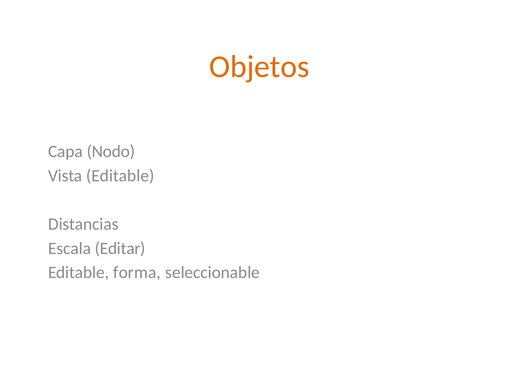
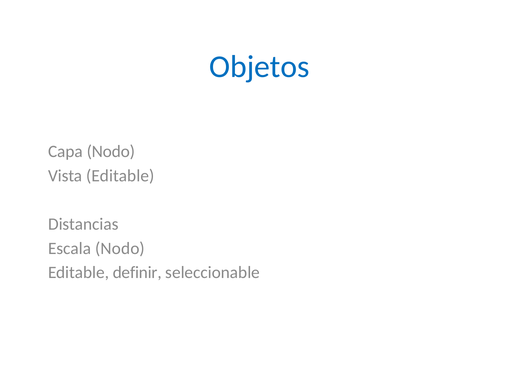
Objetos colour: orange -> blue
Escala Editar: Editar -> Nodo
forma: forma -> definir
